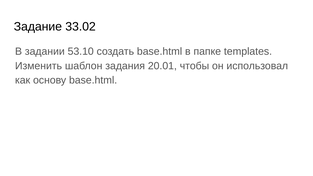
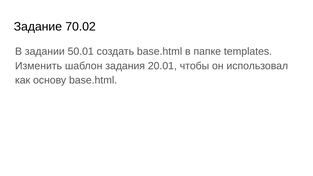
33.02: 33.02 -> 70.02
53.10: 53.10 -> 50.01
